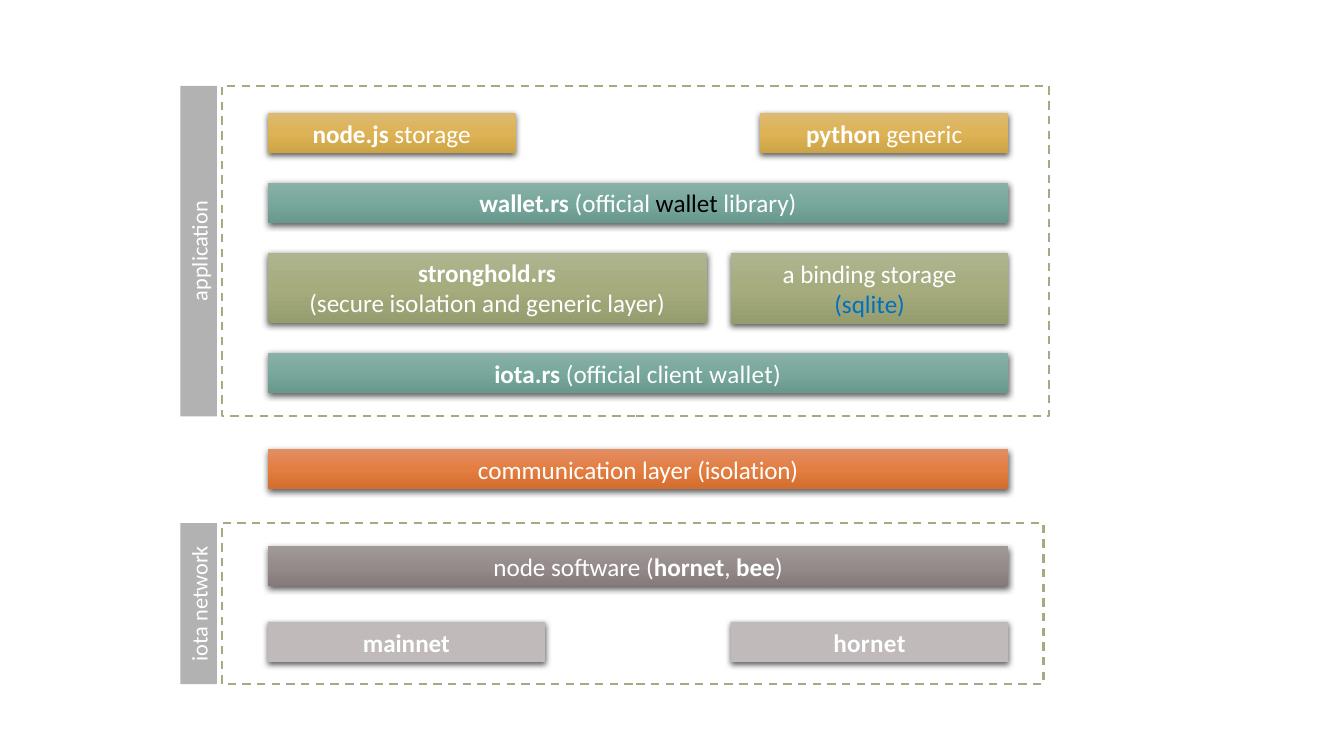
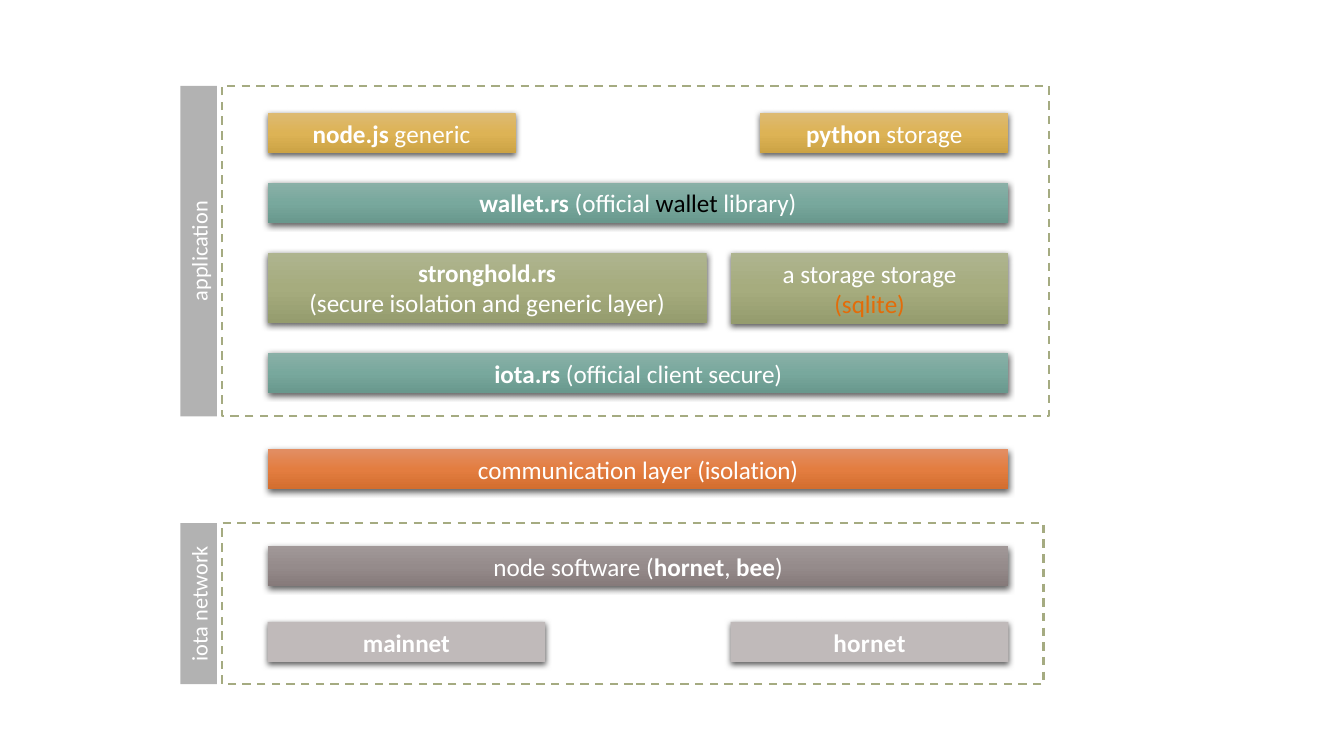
node.js storage: storage -> generic
python generic: generic -> storage
a binding: binding -> storage
sqlite colour: blue -> orange
client wallet: wallet -> secure
